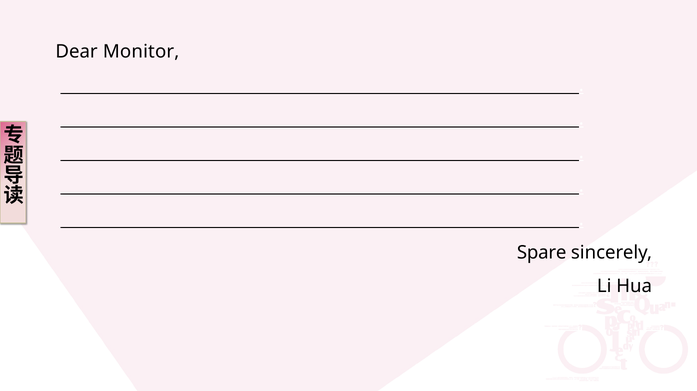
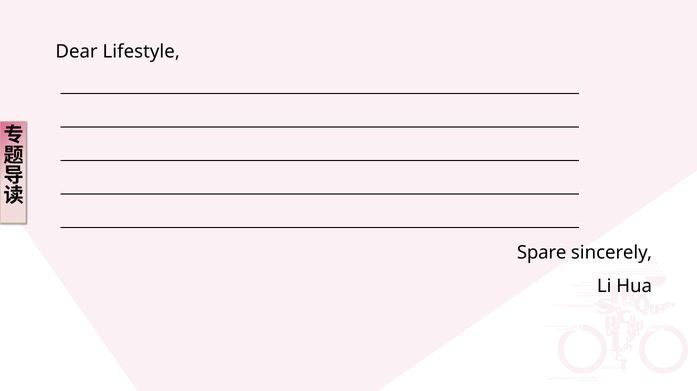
Monitor: Monitor -> Lifestyle
